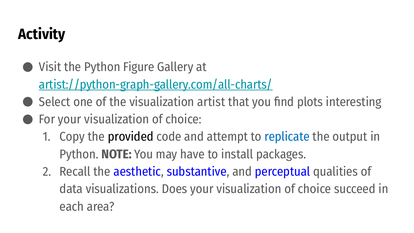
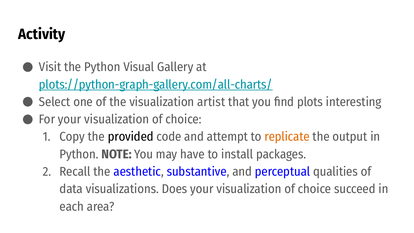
Figure: Figure -> Visual
artist://python-graph-gallery.com/all-charts/: artist://python-graph-gallery.com/all-charts/ -> plots://python-graph-gallery.com/all-charts/
replicate colour: blue -> orange
